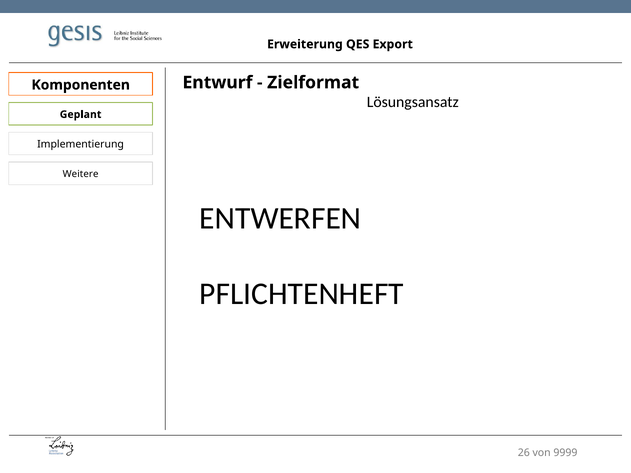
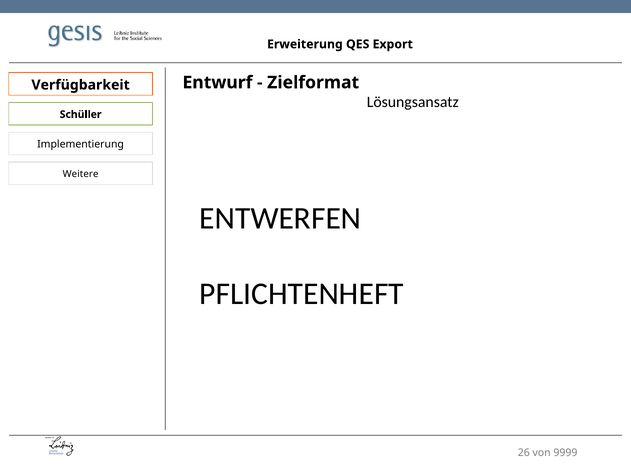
Komponenten: Komponenten -> Verfügbarkeit
Geplant: Geplant -> Schüller
